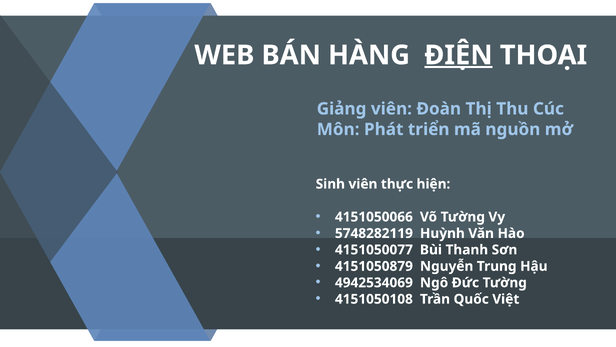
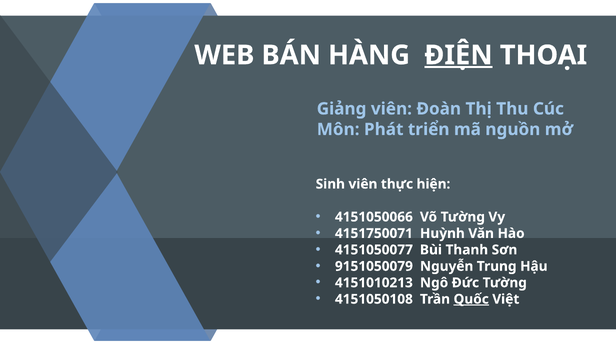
5748282119: 5748282119 -> 4151750071
4151050879: 4151050879 -> 9151050079
4942534069: 4942534069 -> 4151010213
Quốc underline: none -> present
